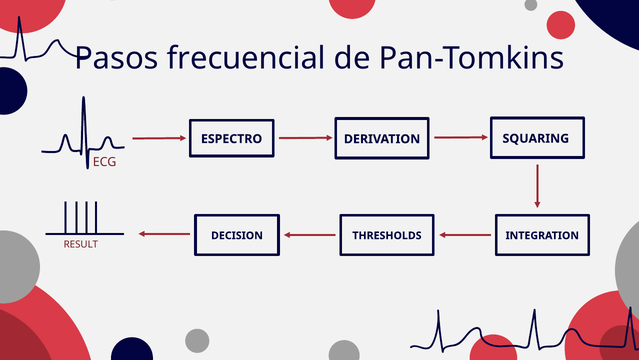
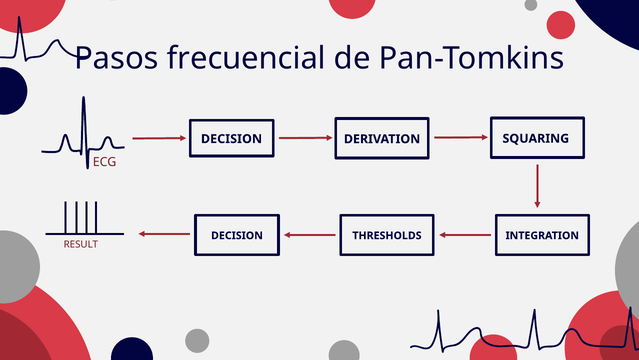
ESPECTRO at (232, 139): ESPECTRO -> DECISION
